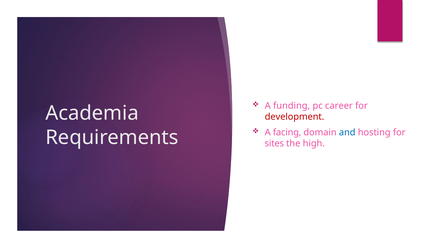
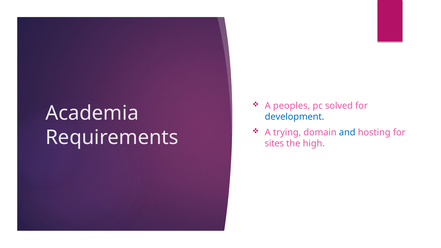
funding: funding -> peoples
career: career -> solved
development colour: red -> blue
facing: facing -> trying
